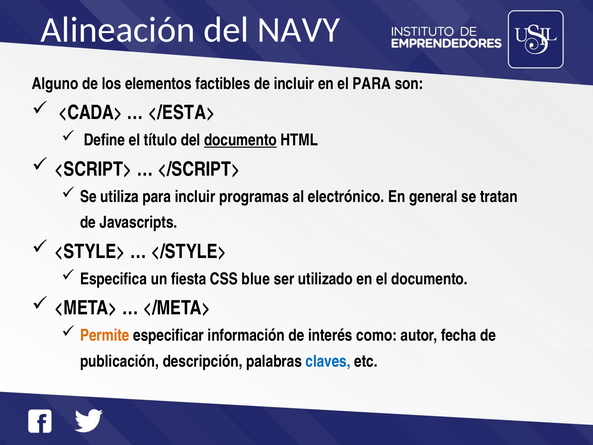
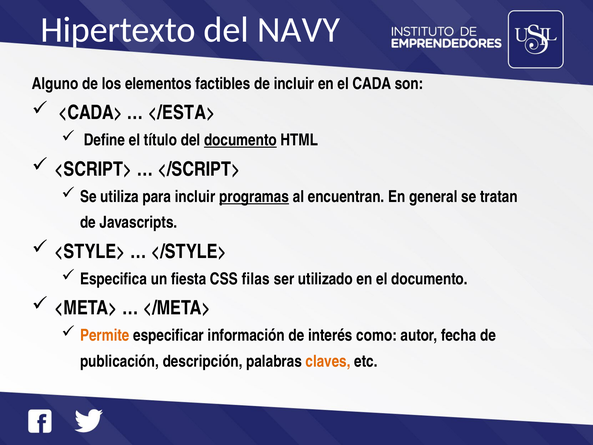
Alineación: Alineación -> Hipertexto
el PARA: PARA -> CADA
programas underline: none -> present
electrónico: electrónico -> encuentran
blue: blue -> filas
claves colour: blue -> orange
